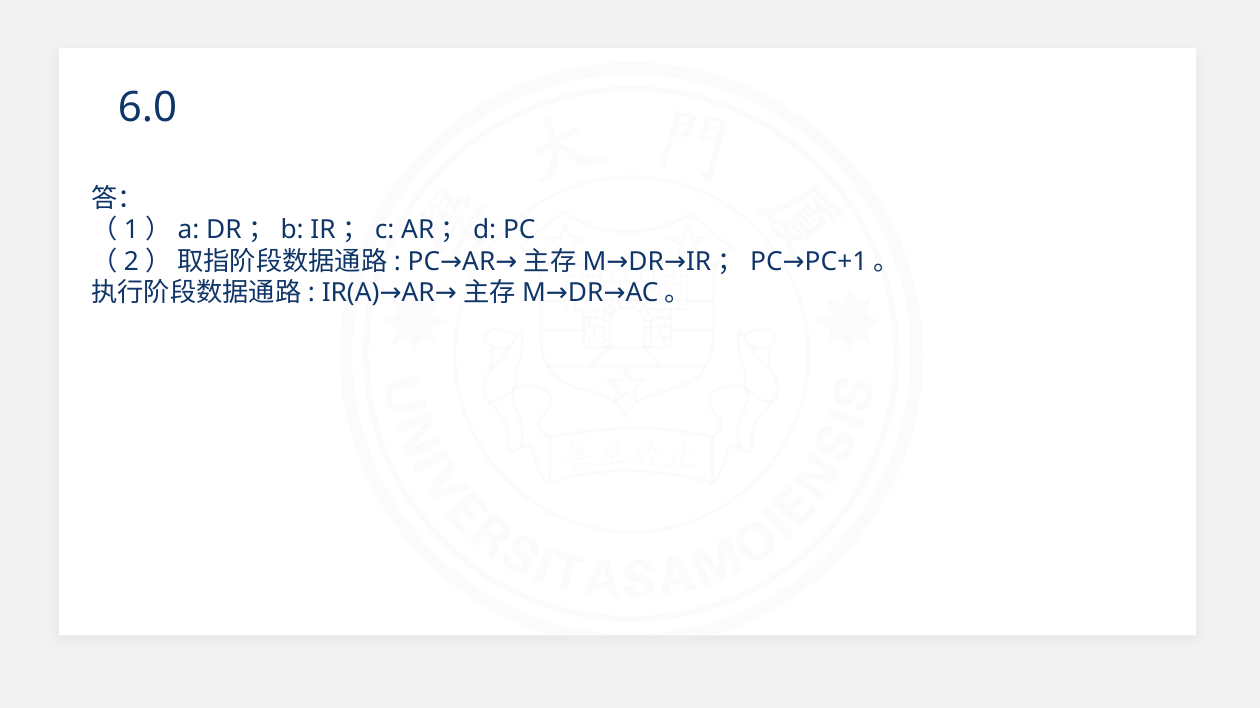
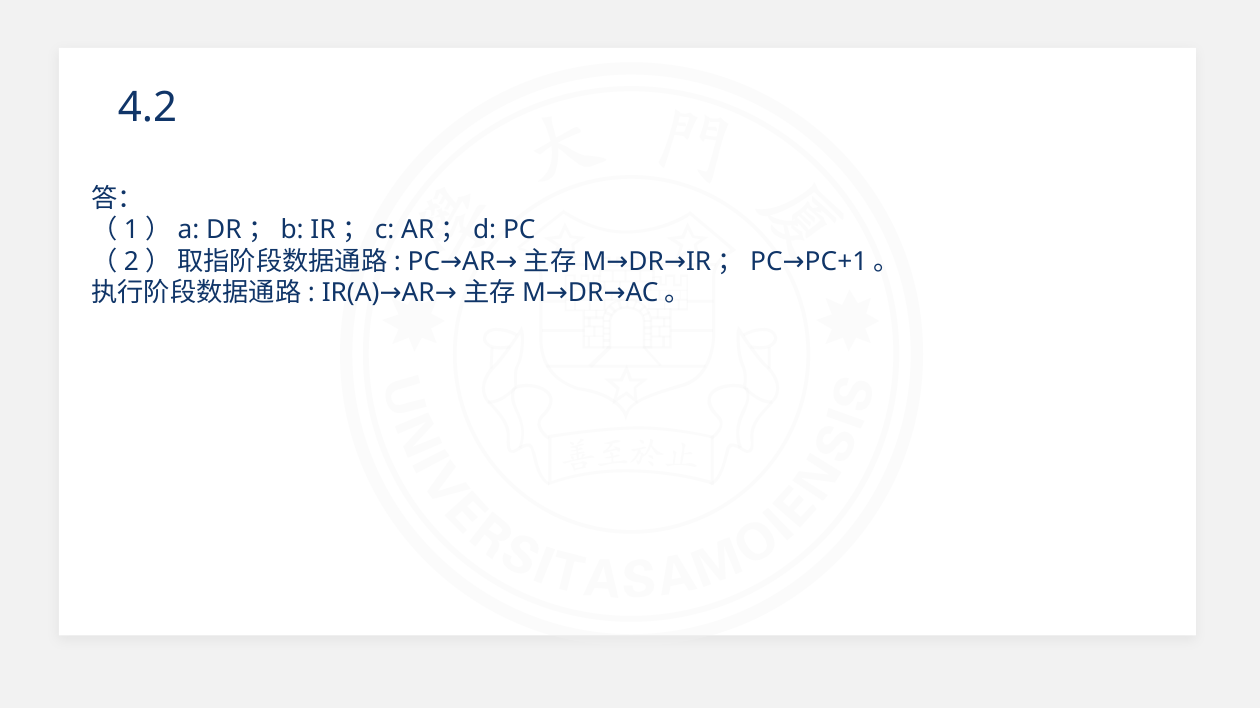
6.0: 6.0 -> 4.2
